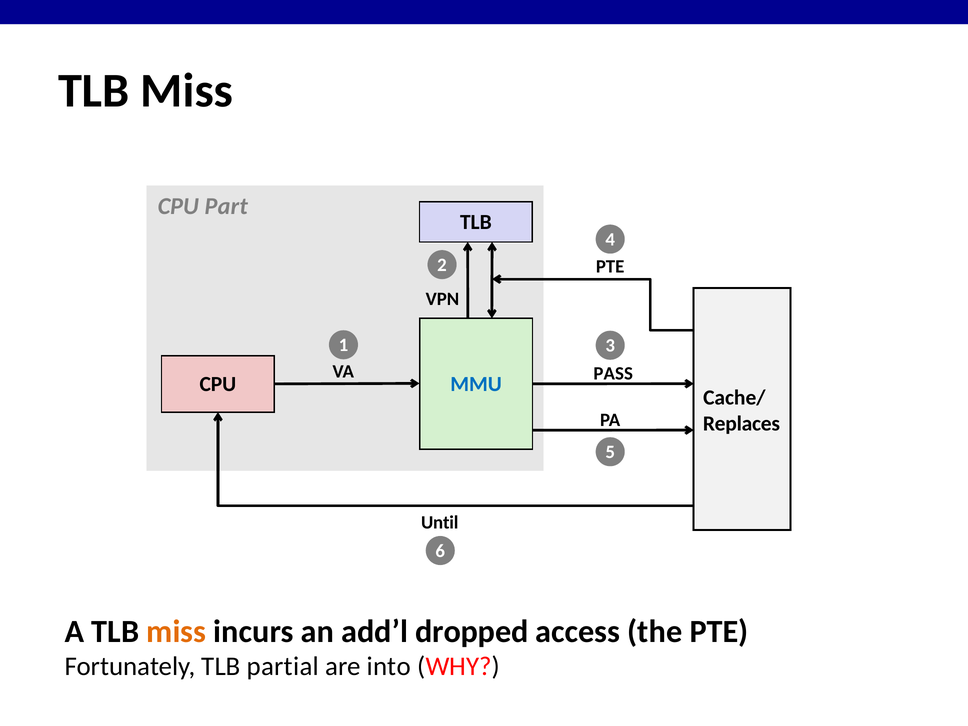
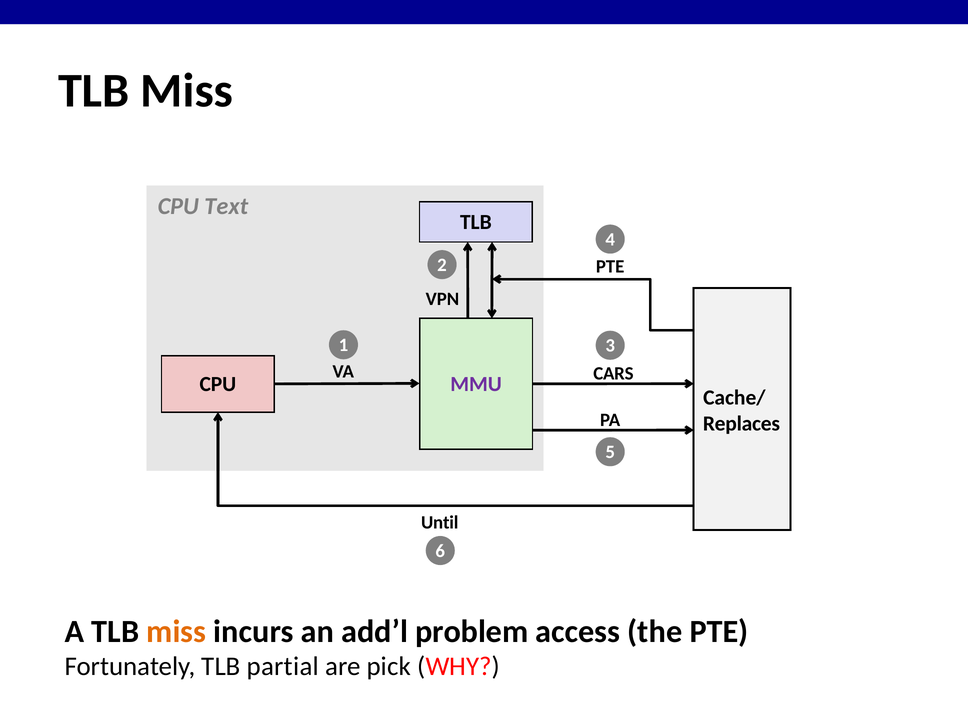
Part: Part -> Text
PASS: PASS -> CARS
MMU colour: blue -> purple
dropped: dropped -> problem
into: into -> pick
